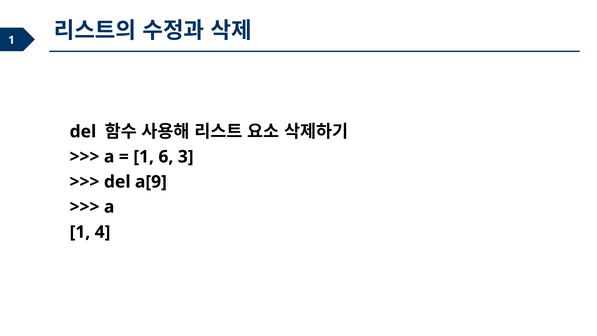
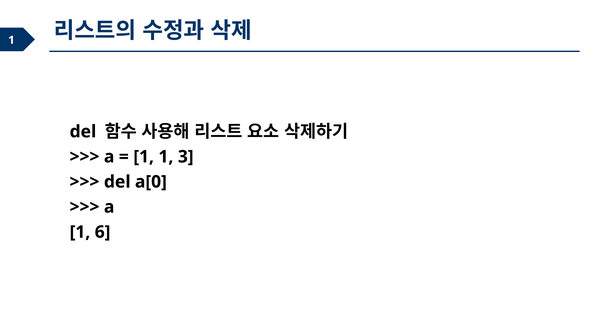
1 6: 6 -> 1
a[9: a[9 -> a[0
4: 4 -> 6
